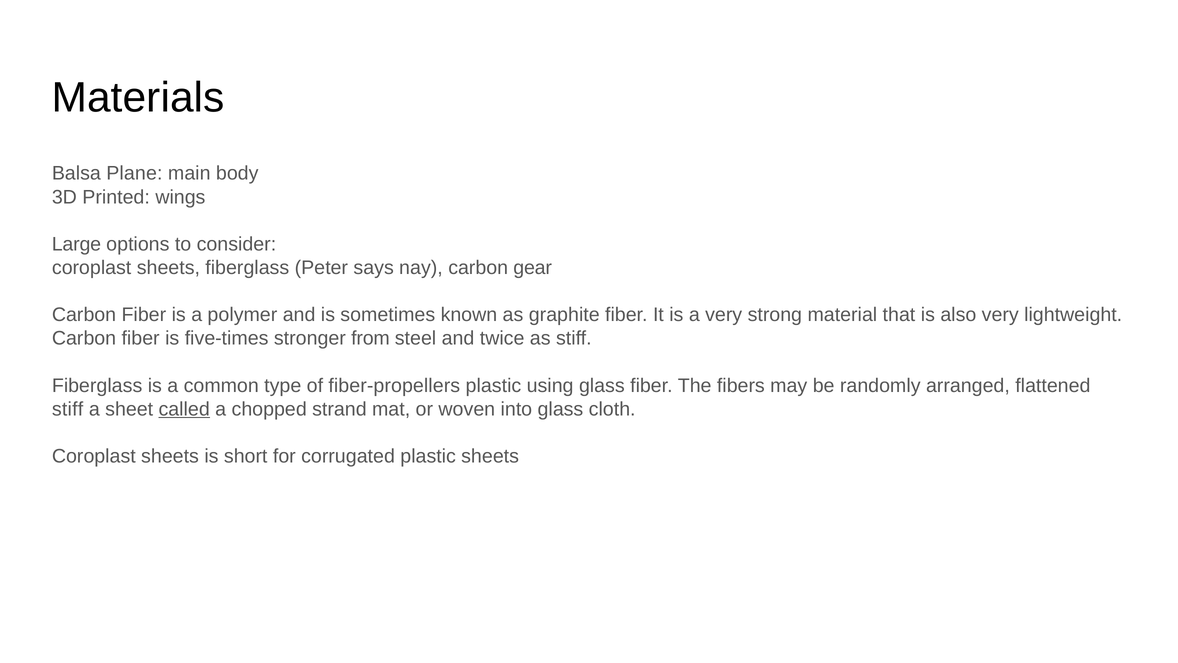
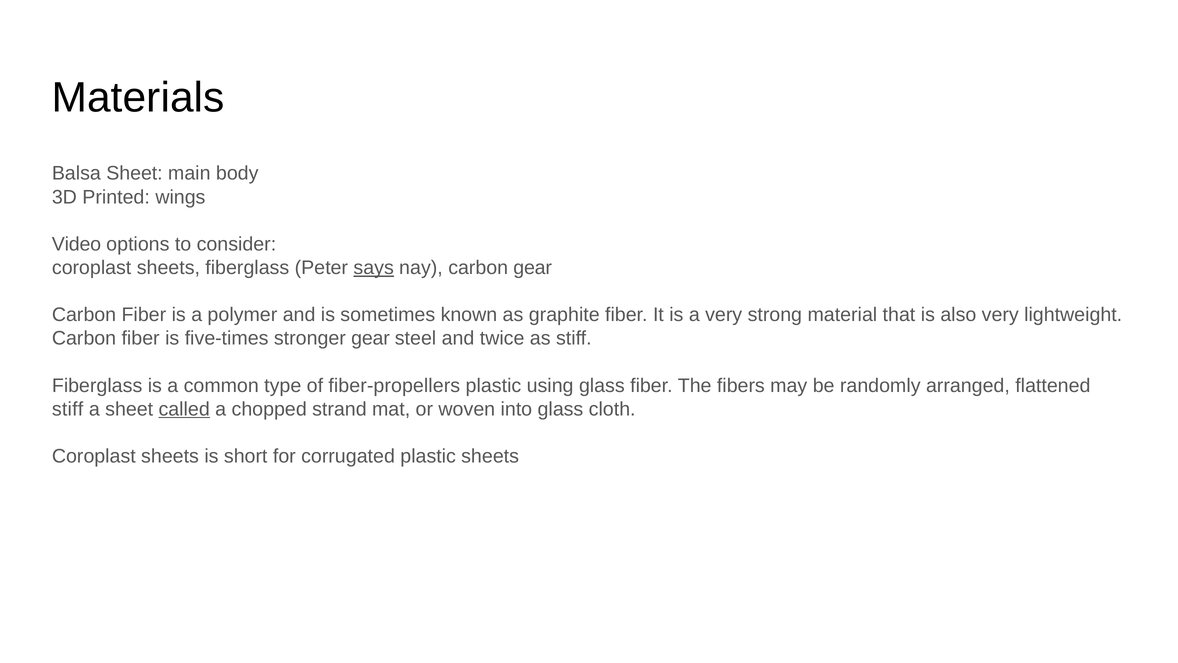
Balsa Plane: Plane -> Sheet
Large: Large -> Video
says underline: none -> present
stronger from: from -> gear
